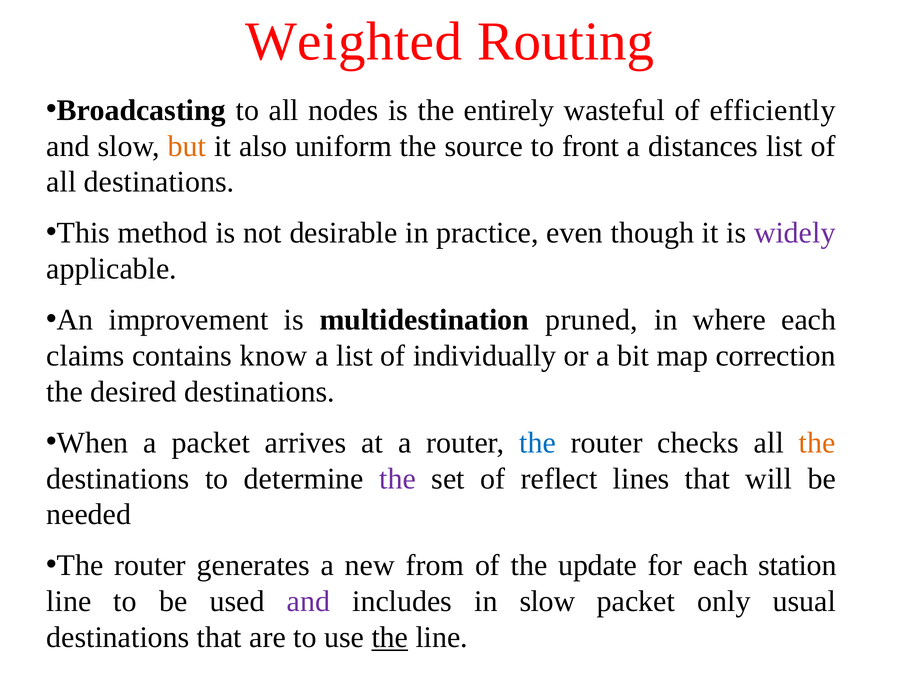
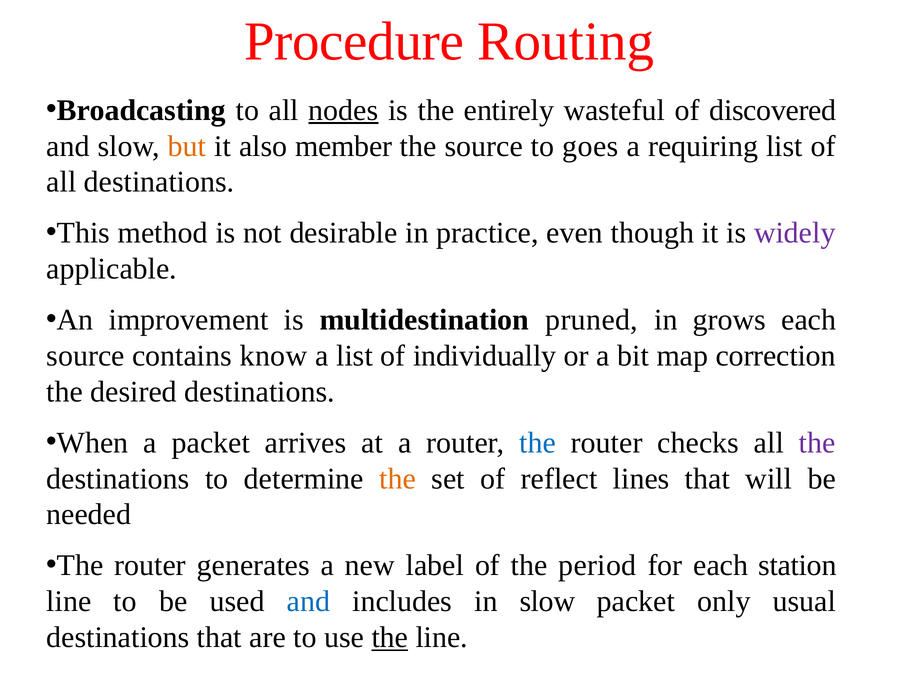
Weighted: Weighted -> Procedure
nodes underline: none -> present
efficiently: efficiently -> discovered
uniform: uniform -> member
front: front -> goes
distances: distances -> requiring
where: where -> grows
claims at (85, 356): claims -> source
the at (817, 443) colour: orange -> purple
the at (398, 479) colour: purple -> orange
from: from -> label
update: update -> period
and at (308, 602) colour: purple -> blue
